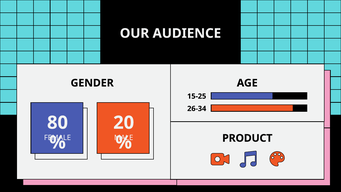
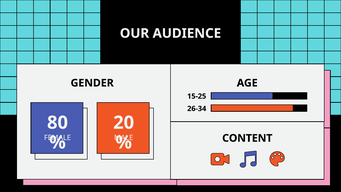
PRODUCT: PRODUCT -> CONTENT
